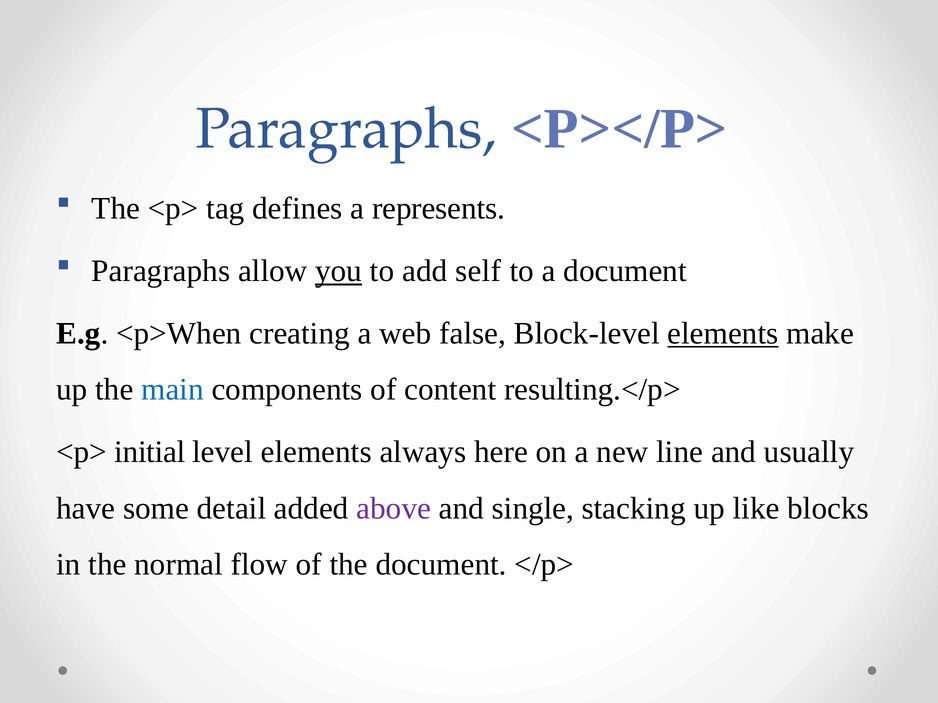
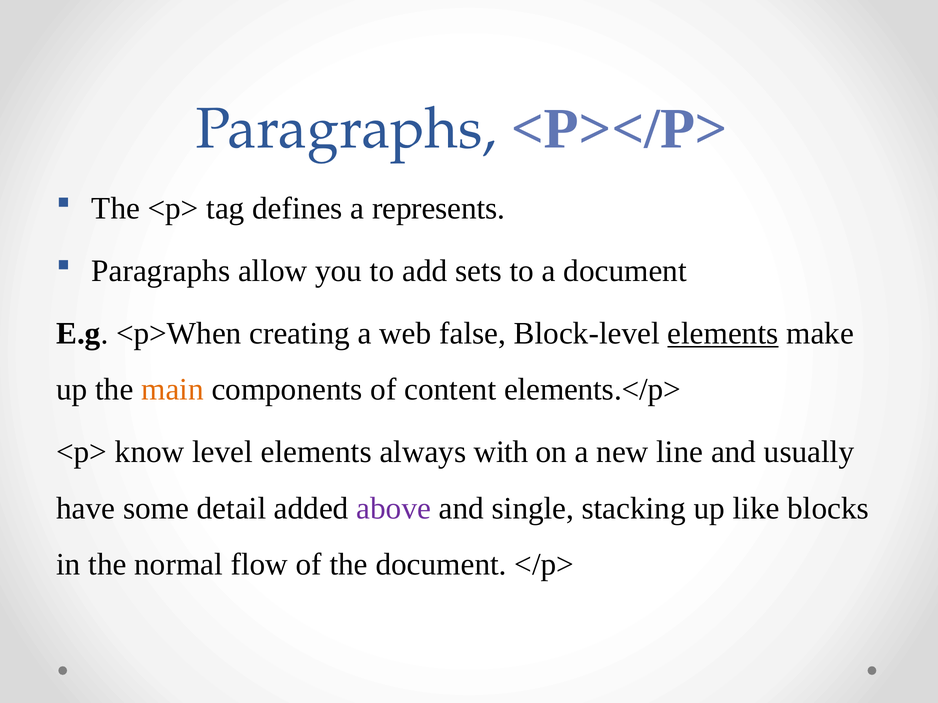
you underline: present -> none
self: self -> sets
main colour: blue -> orange
resulting.</p>: resulting.</p> -> elements.</p>
initial: initial -> know
here: here -> with
